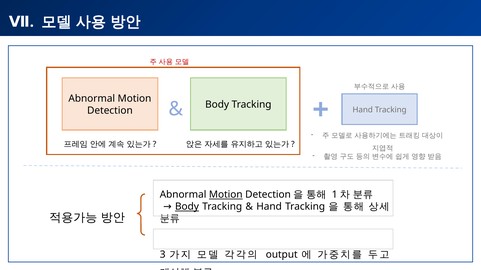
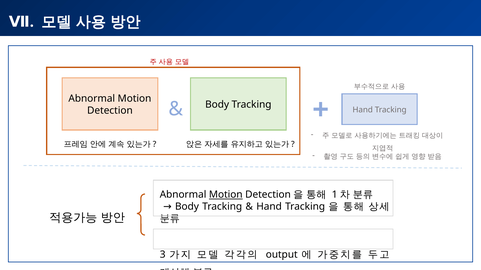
Body at (187, 207) underline: present -> none
